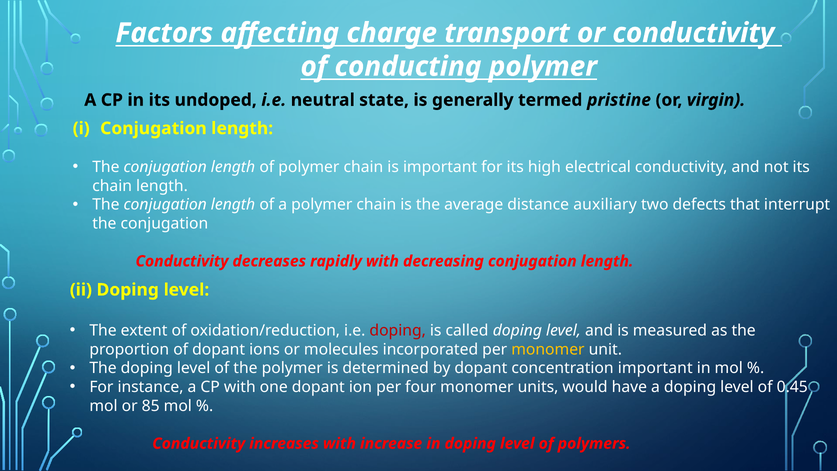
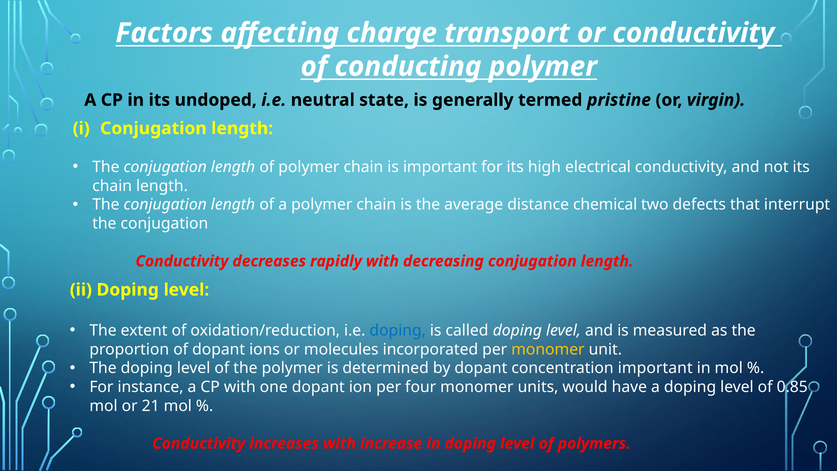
auxiliary: auxiliary -> chemical
doping at (398, 330) colour: red -> blue
0.45: 0.45 -> 0.85
85: 85 -> 21
